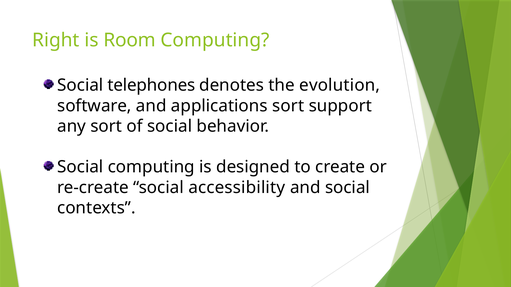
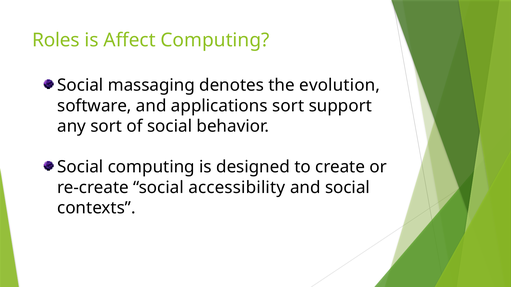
Right: Right -> Roles
Room: Room -> Affect
telephones: telephones -> massaging
